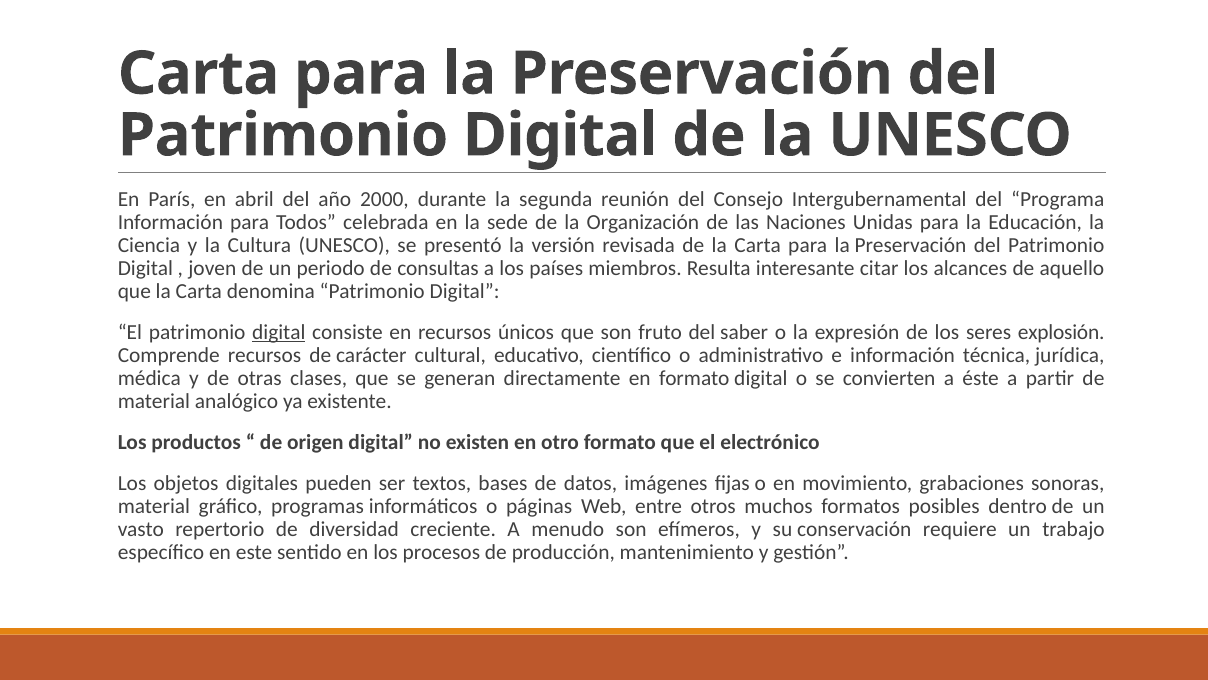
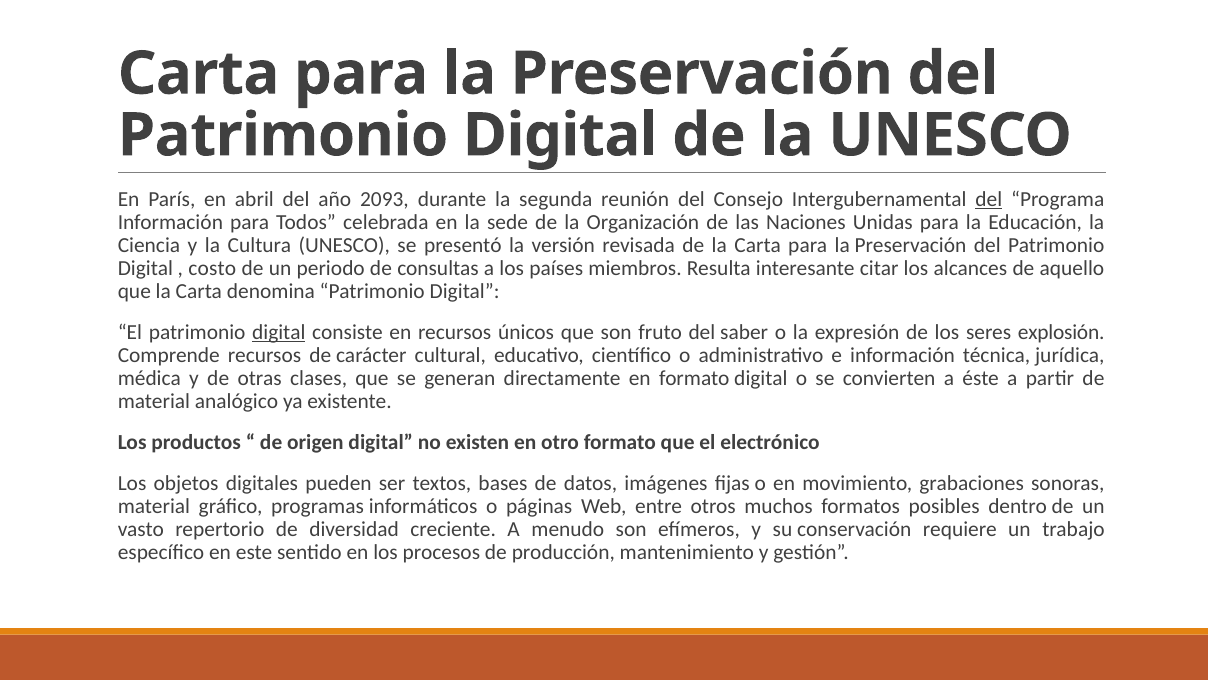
2000: 2000 -> 2093
del at (989, 199) underline: none -> present
joven: joven -> costo
